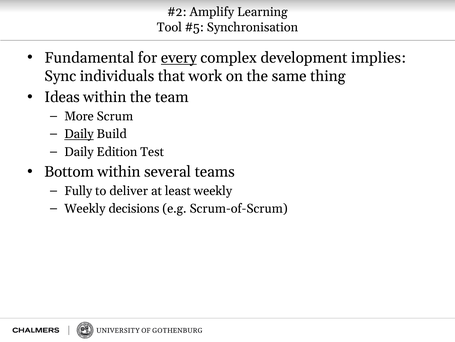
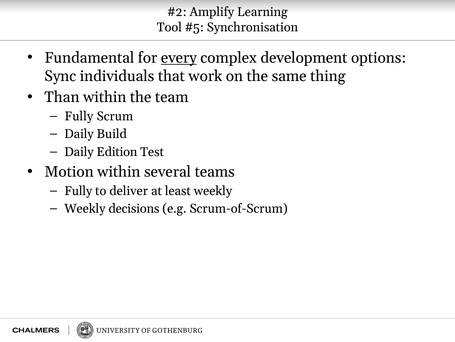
implies: implies -> options
Ideas: Ideas -> Than
More at (79, 116): More -> Fully
Daily at (79, 134) underline: present -> none
Bottom: Bottom -> Motion
